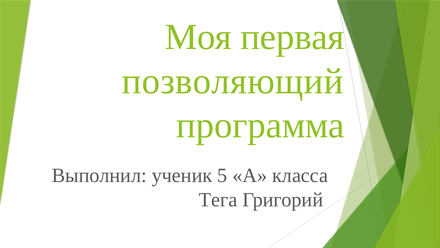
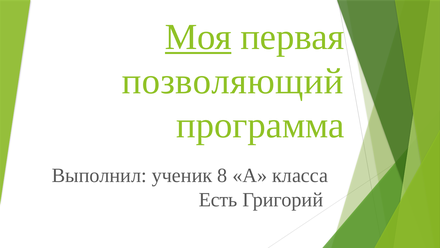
Моя underline: none -> present
5: 5 -> 8
Тега: Тега -> Есть
